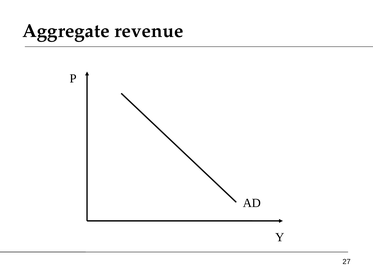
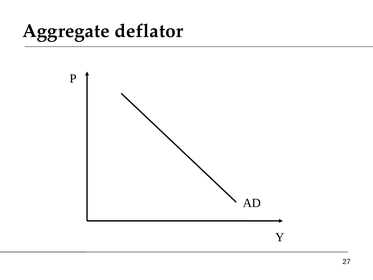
revenue: revenue -> deflator
